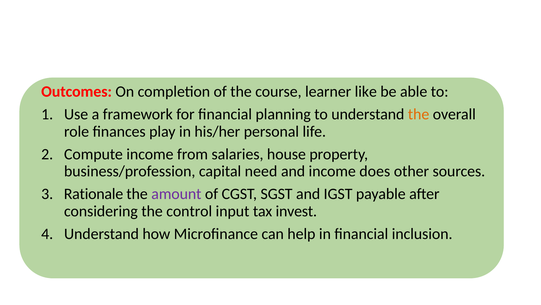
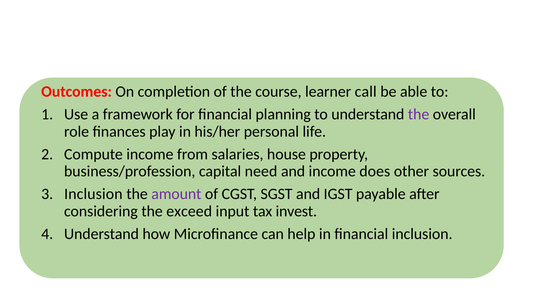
like: like -> call
the at (419, 114) colour: orange -> purple
Rationale at (94, 194): Rationale -> Inclusion
control: control -> exceed
